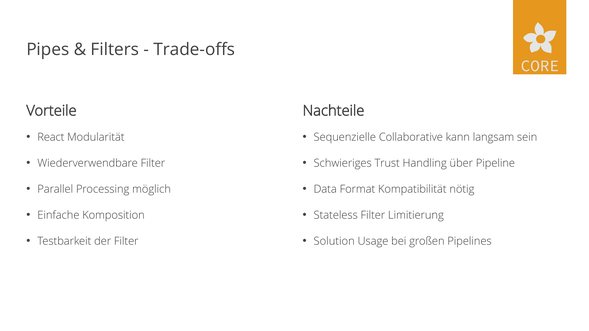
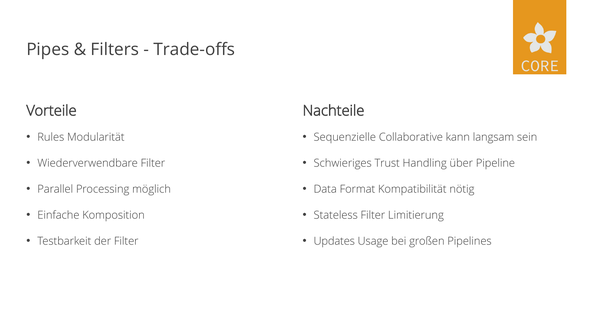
React: React -> Rules
Solution: Solution -> Updates
